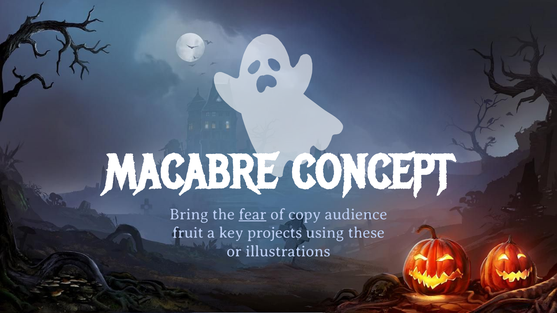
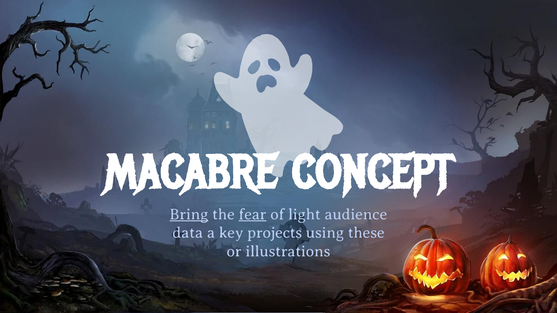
Bring underline: none -> present
copy: copy -> light
fruit: fruit -> data
